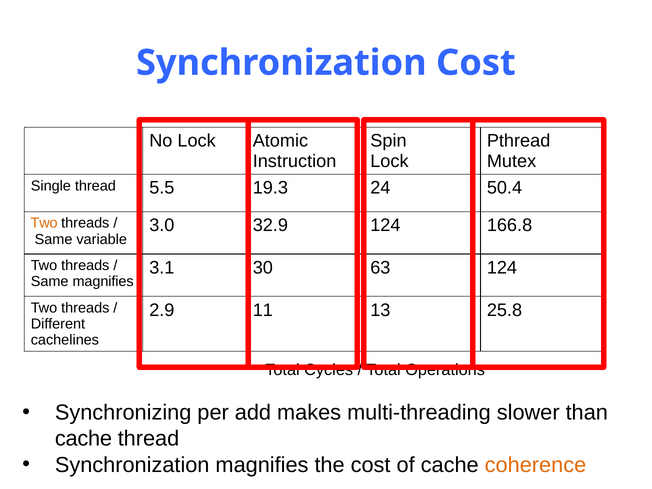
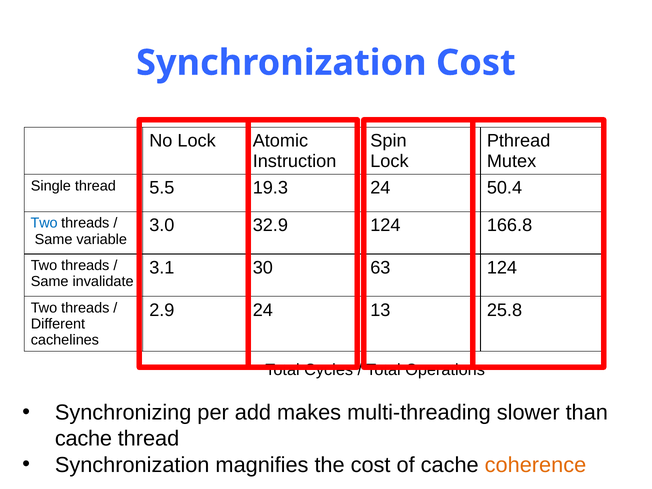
Two at (44, 223) colour: orange -> blue
Same magnifies: magnifies -> invalidate
2.9 11: 11 -> 24
